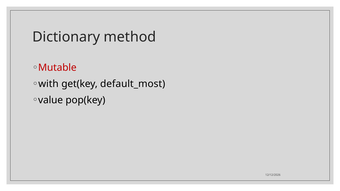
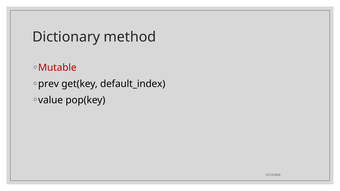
with: with -> prev
default_most: default_most -> default_index
